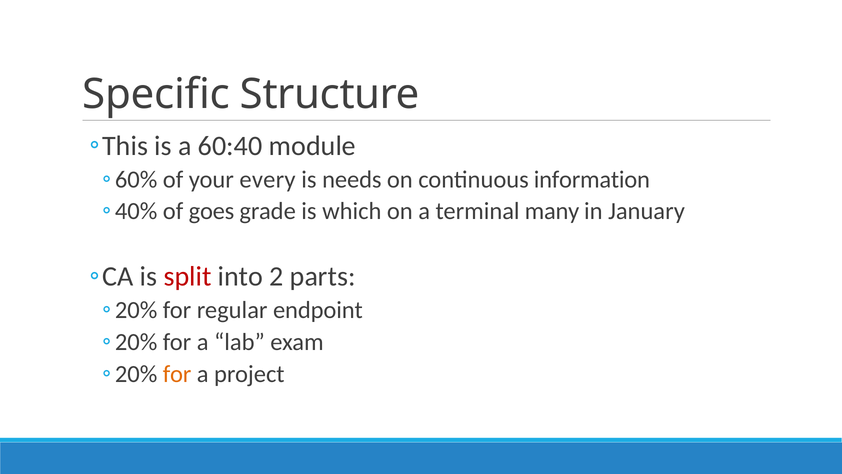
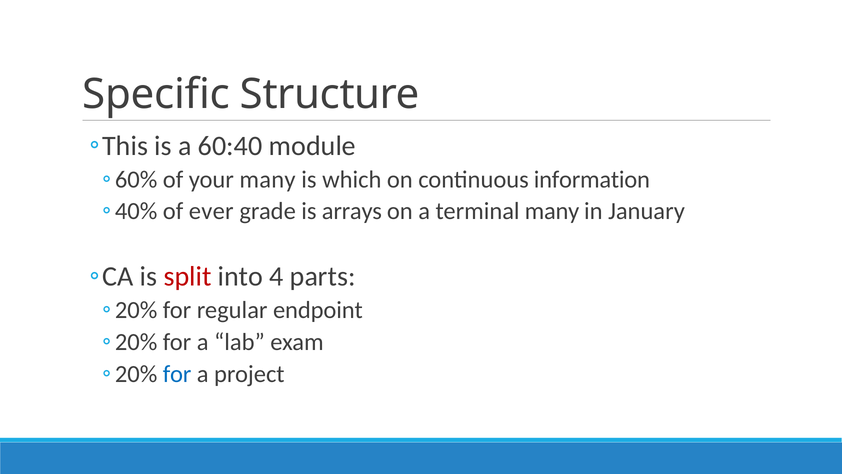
your every: every -> many
needs: needs -> which
goes: goes -> ever
which: which -> arrays
2: 2 -> 4
for at (177, 374) colour: orange -> blue
